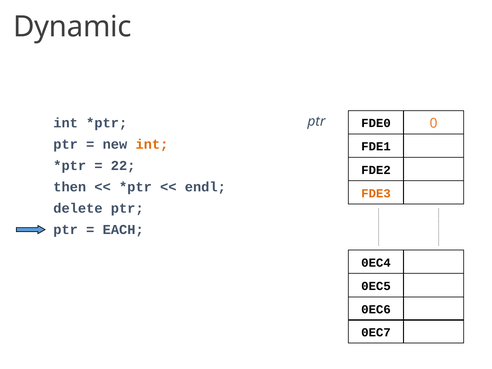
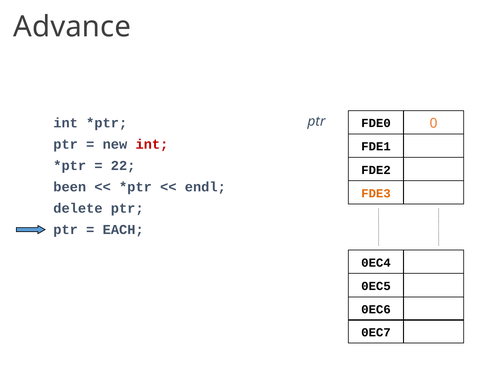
Dynamic: Dynamic -> Advance
int at (152, 144) colour: orange -> red
then: then -> been
